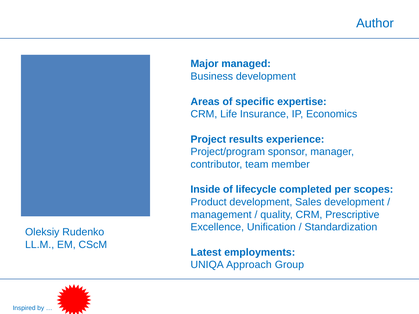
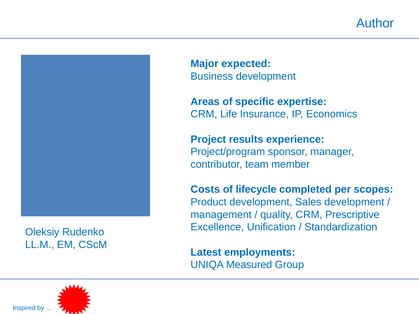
managed: managed -> expected
Inside: Inside -> Costs
Approach: Approach -> Measured
